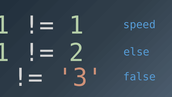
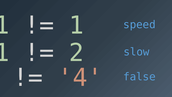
else: else -> slow
3: 3 -> 4
